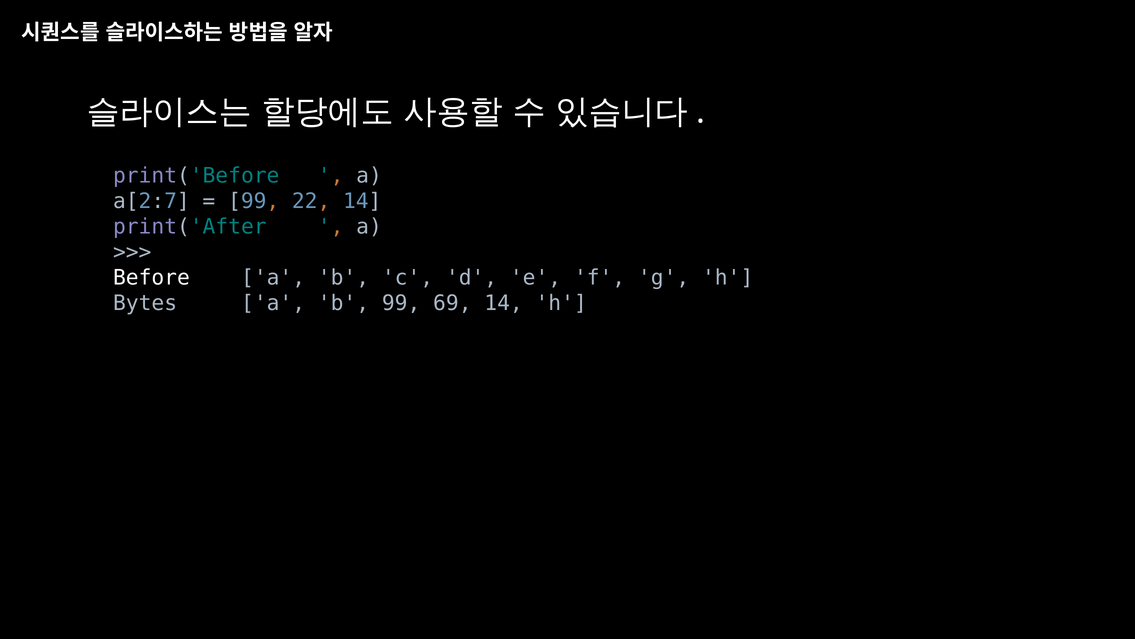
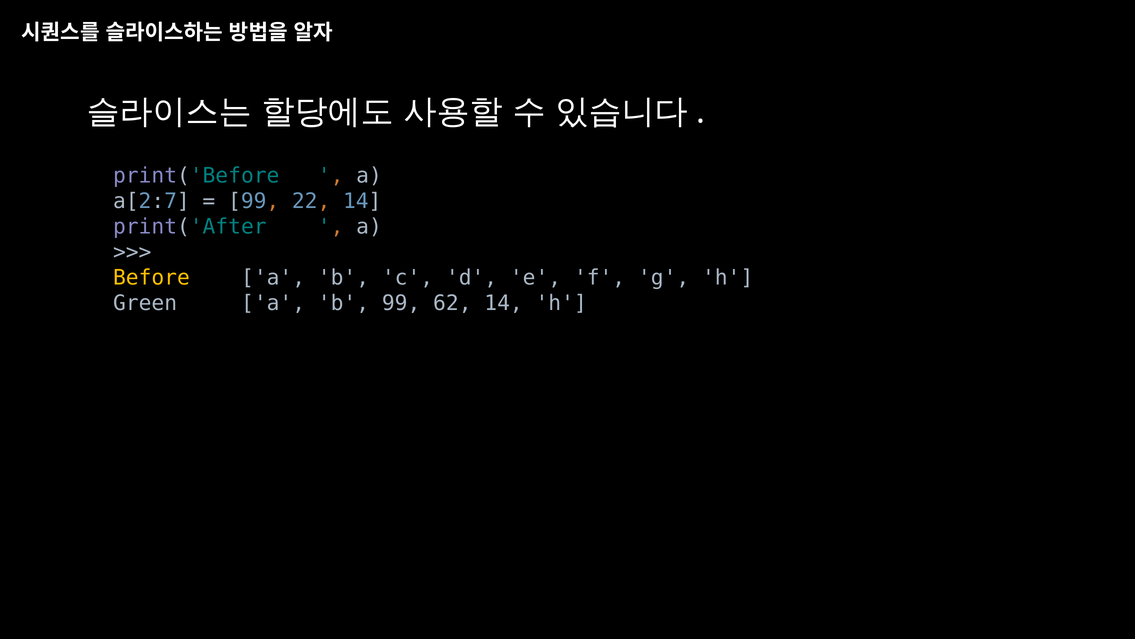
Before colour: white -> yellow
Bytes: Bytes -> Green
69: 69 -> 62
